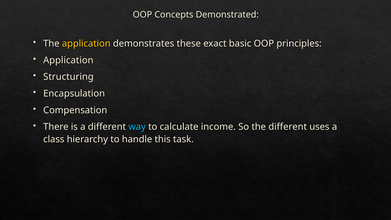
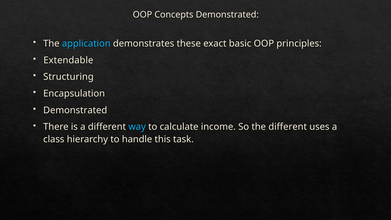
application at (86, 43) colour: yellow -> light blue
Application at (68, 60): Application -> Extendable
Compensation at (75, 110): Compensation -> Demonstrated
